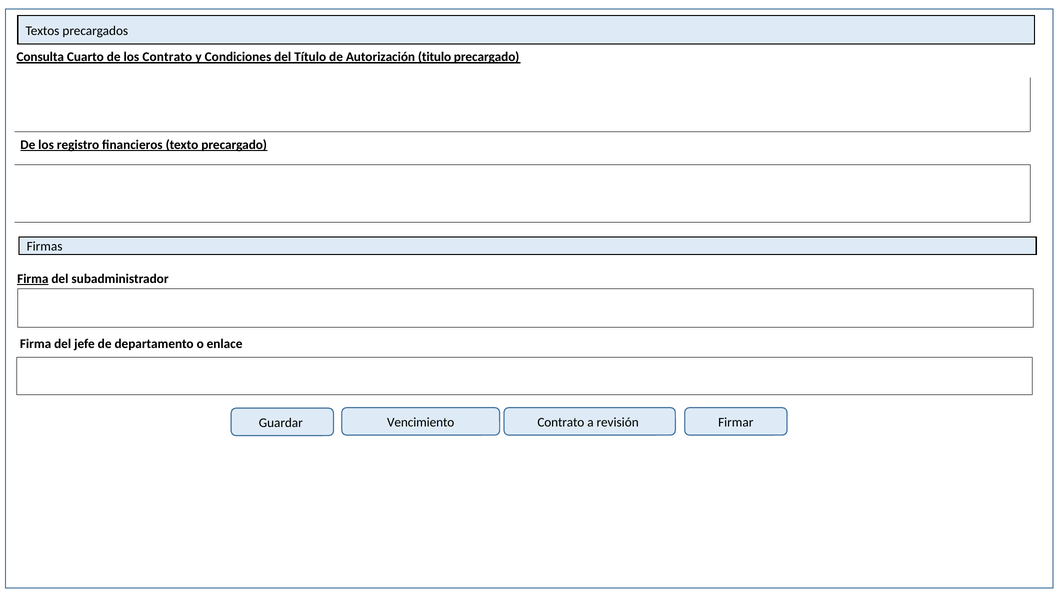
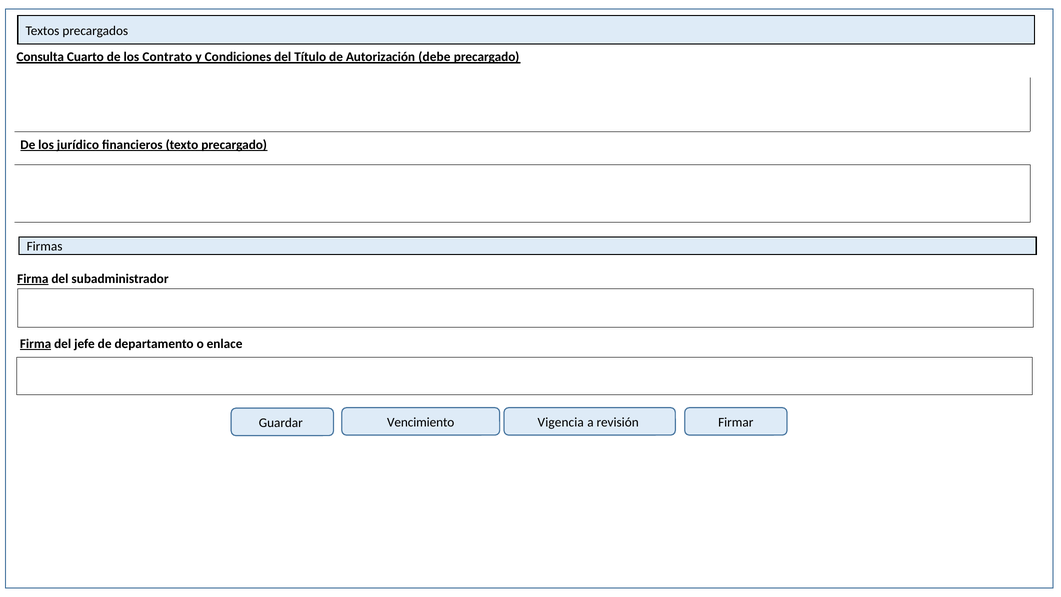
titulo: titulo -> debe
registro: registro -> jurídico
Firma at (36, 344) underline: none -> present
Contrato at (561, 422): Contrato -> Vigencia
